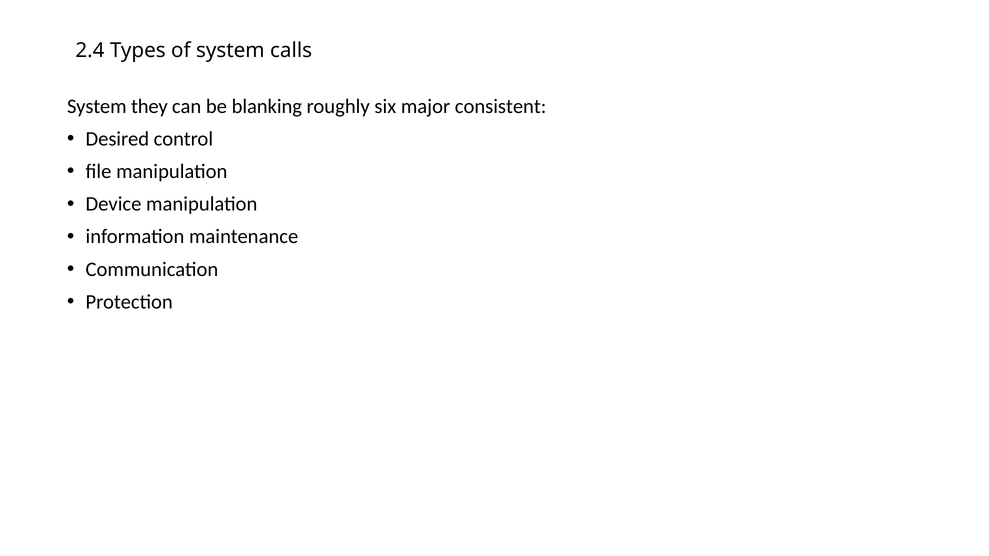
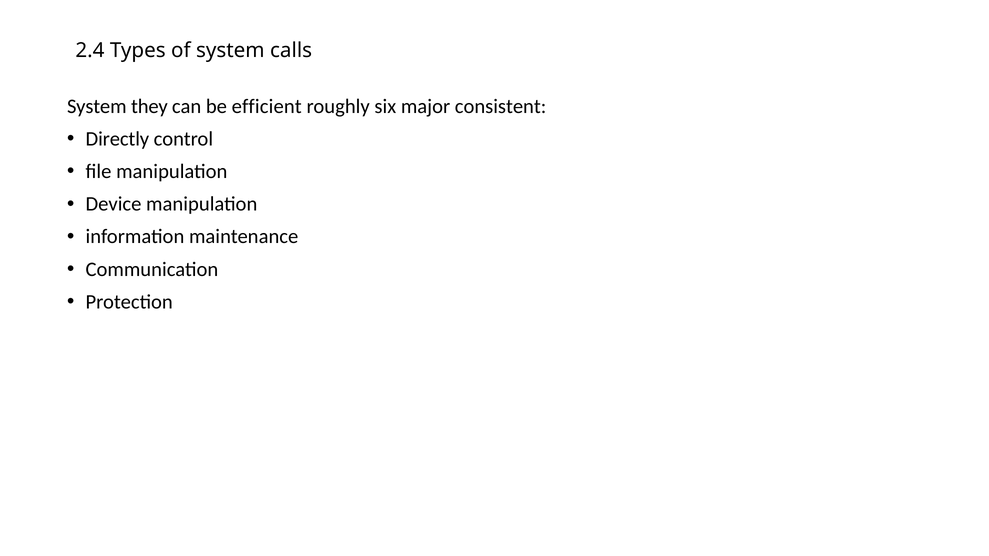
blanking: blanking -> efficient
Desired: Desired -> Directly
